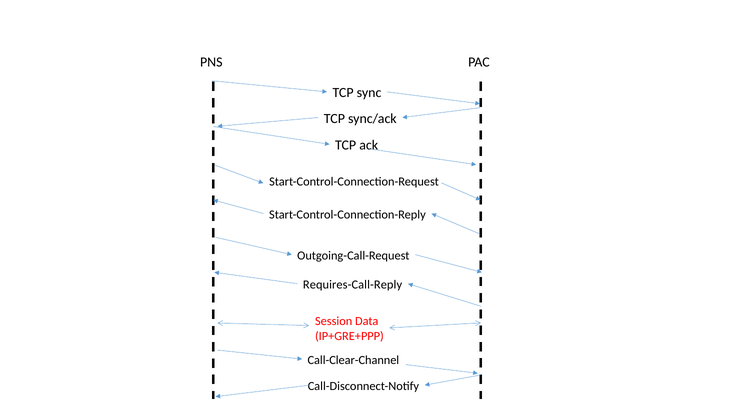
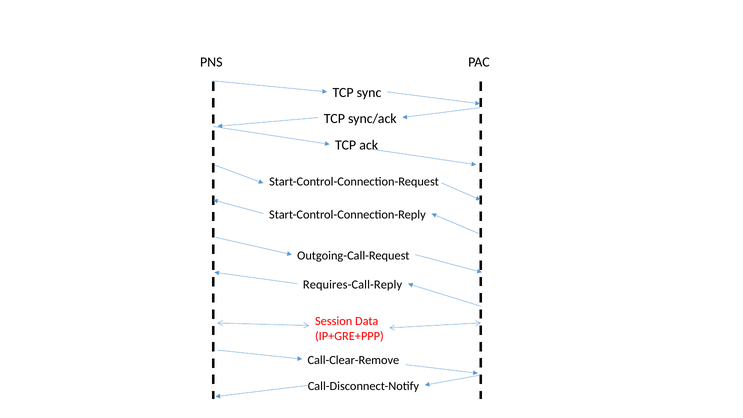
Call-Clear-Channel: Call-Clear-Channel -> Call-Clear-Remove
